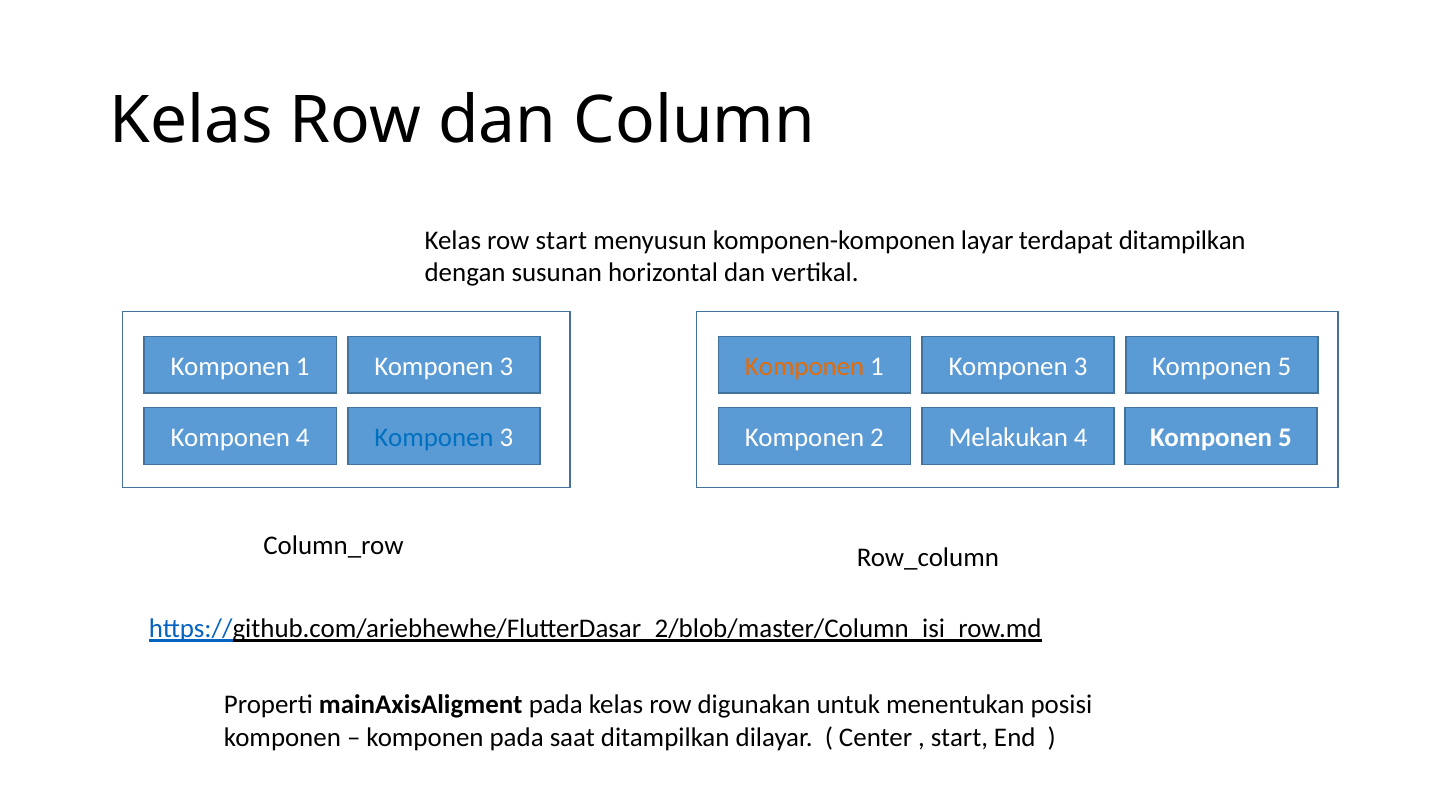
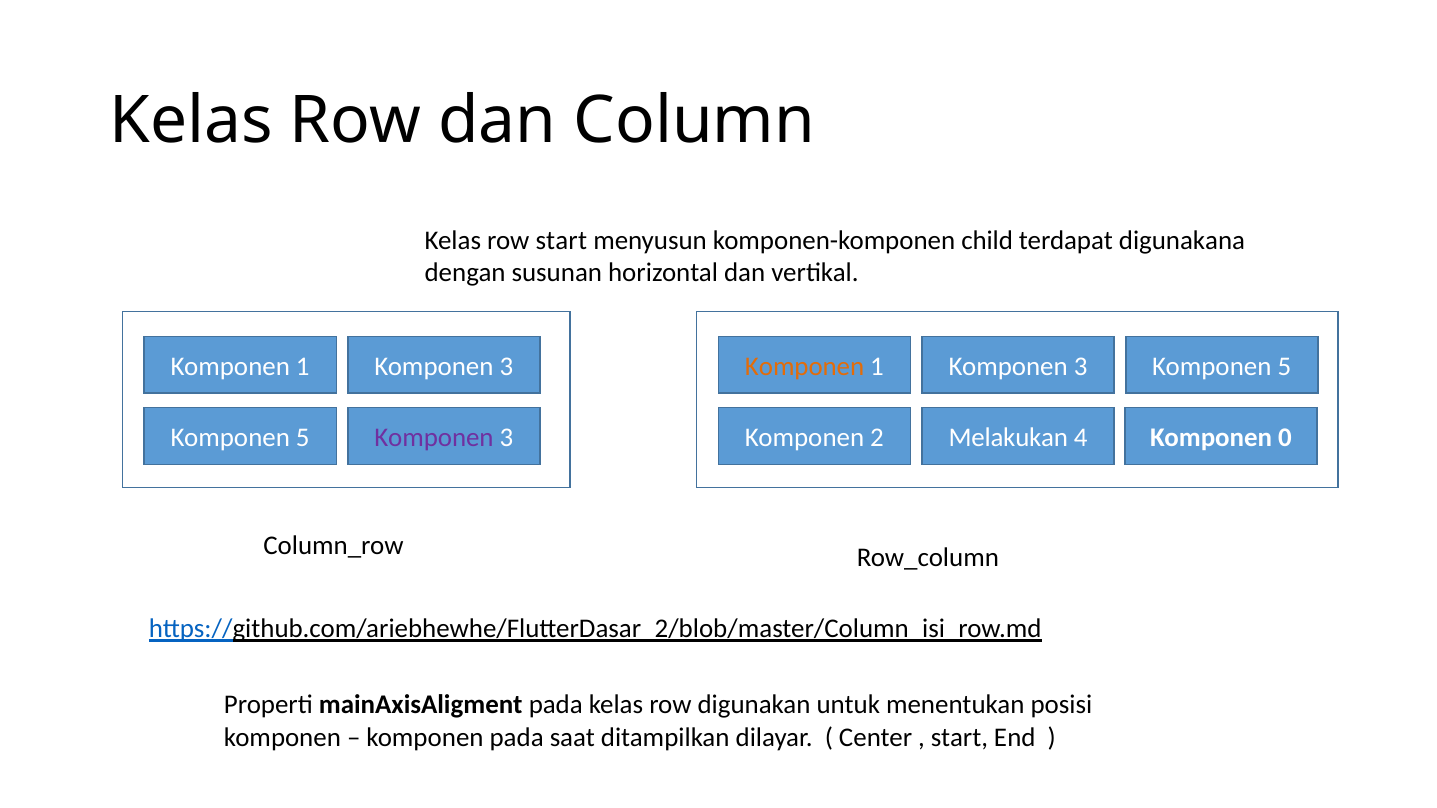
layar: layar -> child
terdapat ditampilkan: ditampilkan -> digunakana
4 at (303, 438): 4 -> 5
Komponen at (434, 438) colour: blue -> purple
5 at (1285, 438): 5 -> 0
